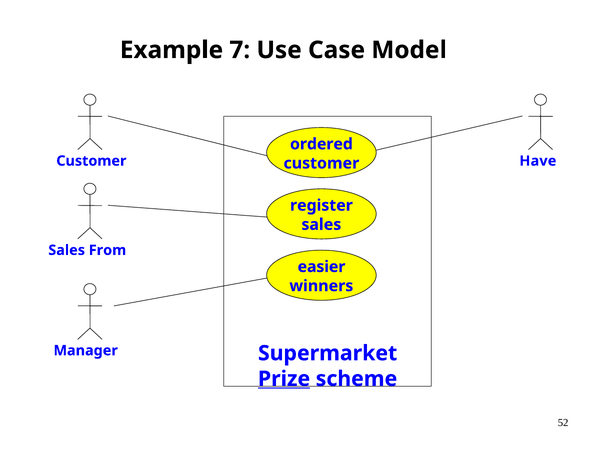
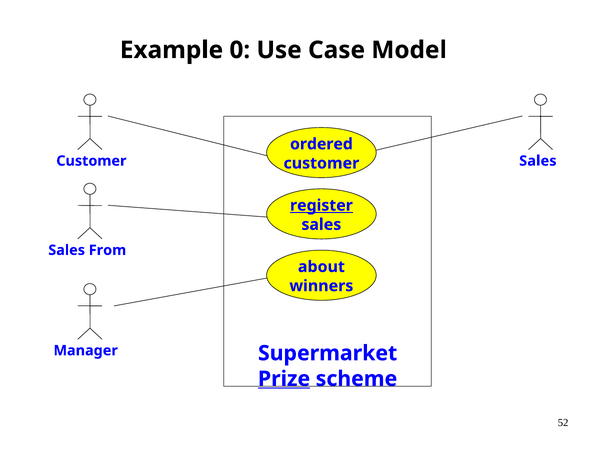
7: 7 -> 0
Have at (538, 161): Have -> Sales
register underline: none -> present
easier: easier -> about
